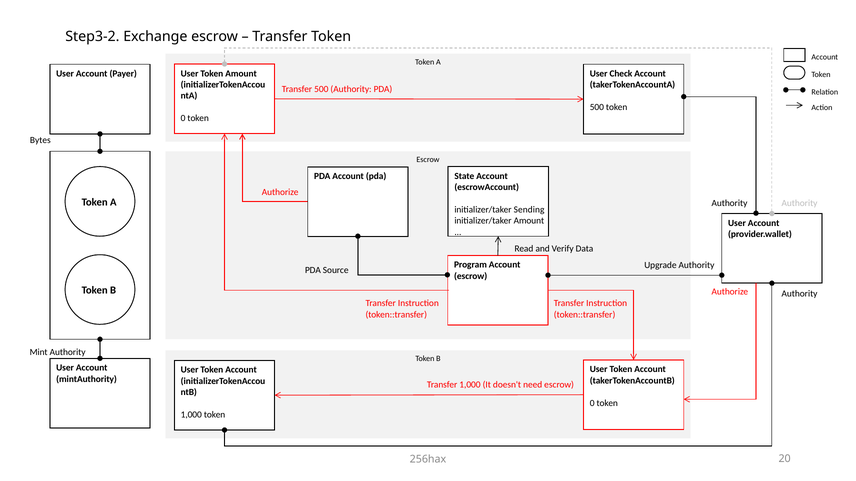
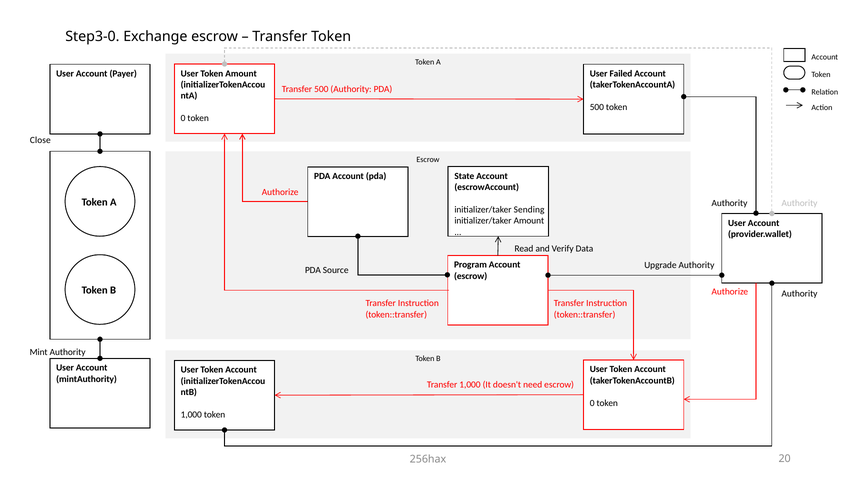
Step3-2: Step3-2 -> Step3-0
Check: Check -> Failed
Bytes: Bytes -> Close
